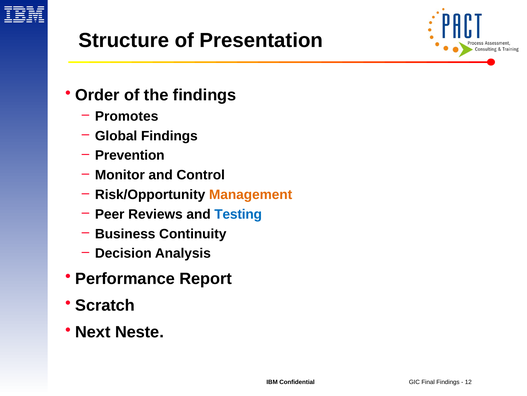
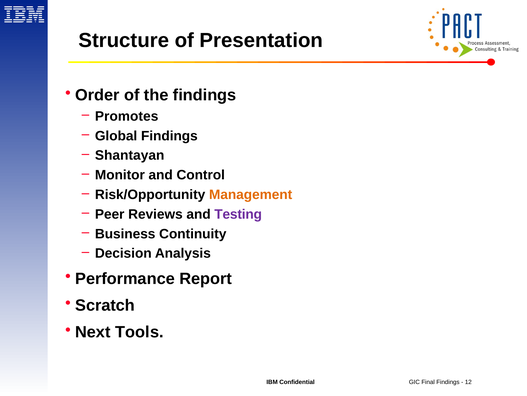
Prevention: Prevention -> Shantayan
Testing colour: blue -> purple
Neste: Neste -> Tools
